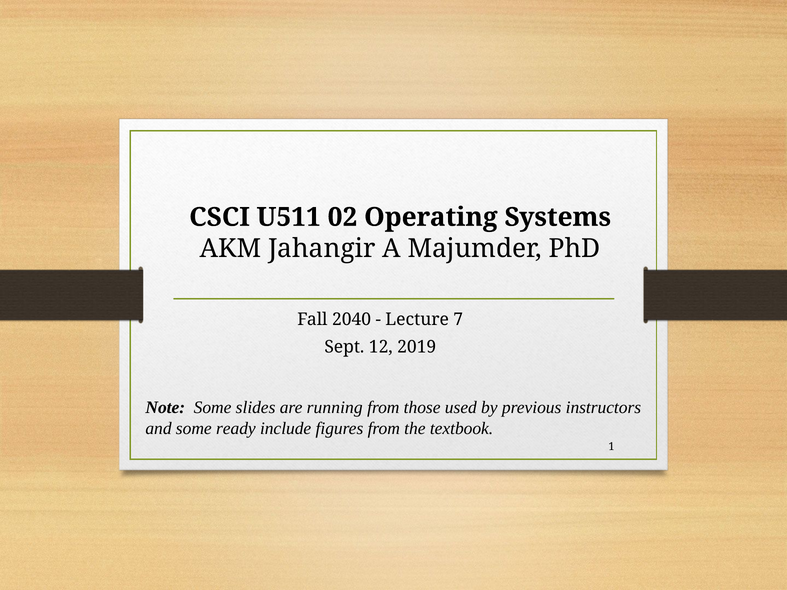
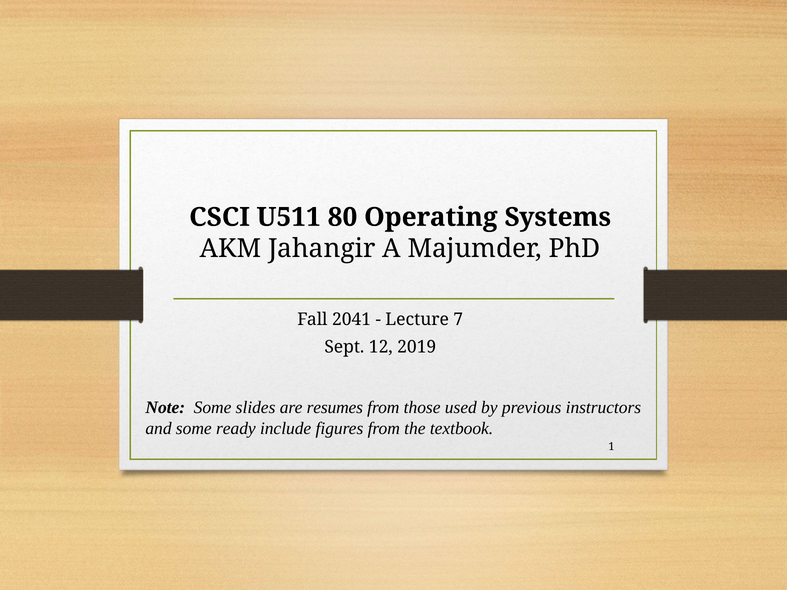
02: 02 -> 80
2040: 2040 -> 2041
running: running -> resumes
